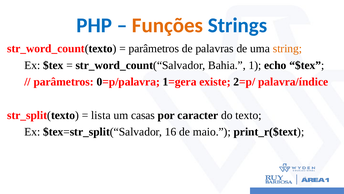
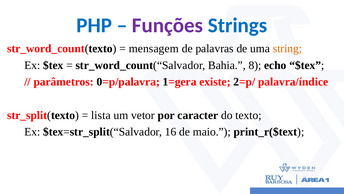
Funções colour: orange -> purple
parâmetros at (154, 48): parâmetros -> mensagem
1: 1 -> 8
casas: casas -> vetor
